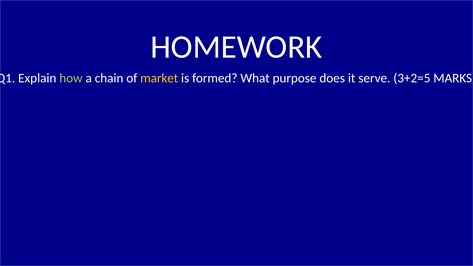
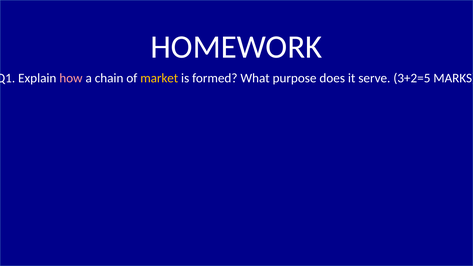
how colour: light green -> pink
